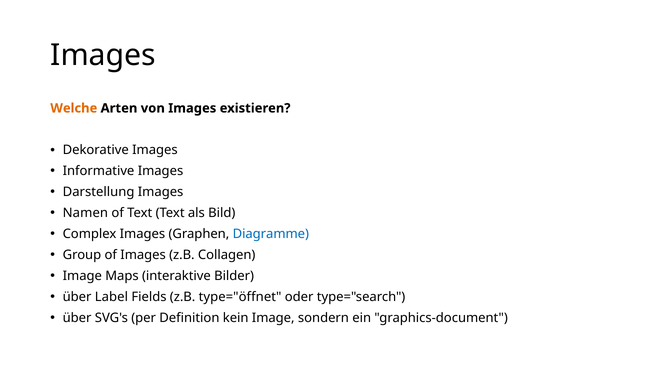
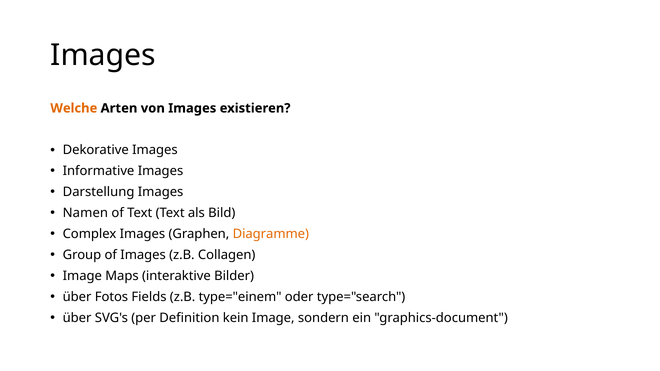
Diagramme colour: blue -> orange
Label: Label -> Fotos
type="öffnet: type="öffnet -> type="einem
